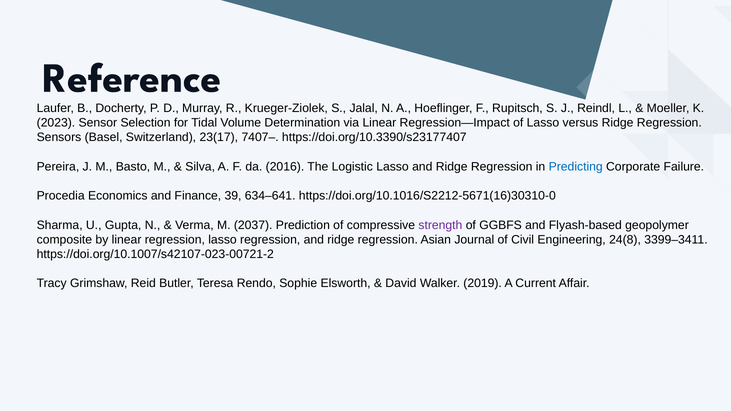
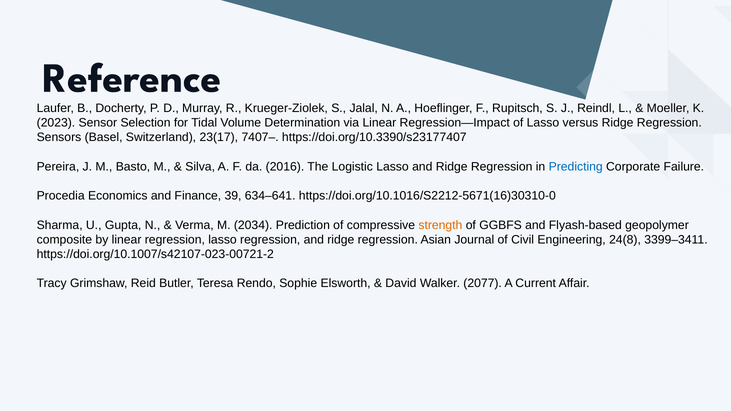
2037: 2037 -> 2034
strength colour: purple -> orange
2019: 2019 -> 2077
